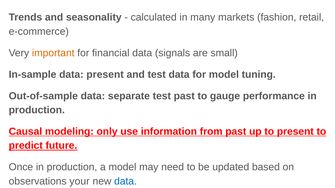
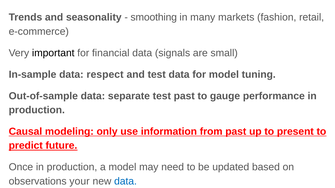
calculated: calculated -> smoothing
important colour: orange -> black
data present: present -> respect
